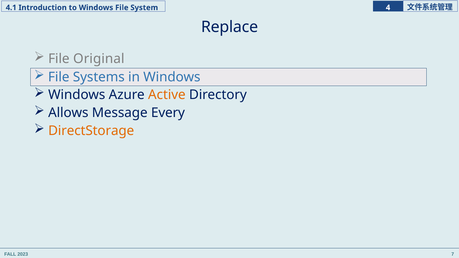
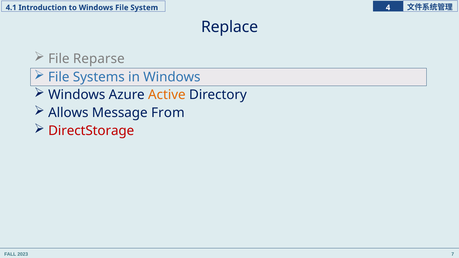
Original: Original -> Reparse
Every: Every -> From
DirectStorage colour: orange -> red
